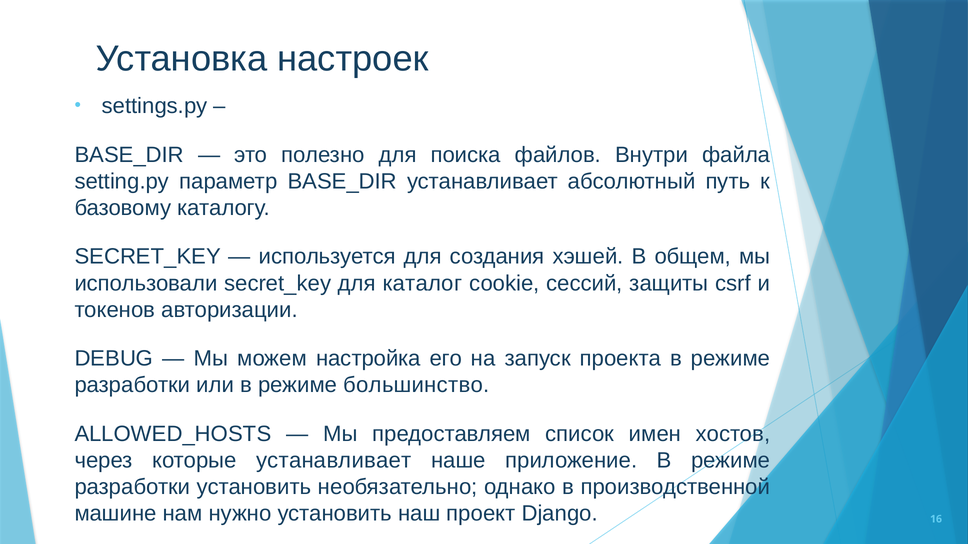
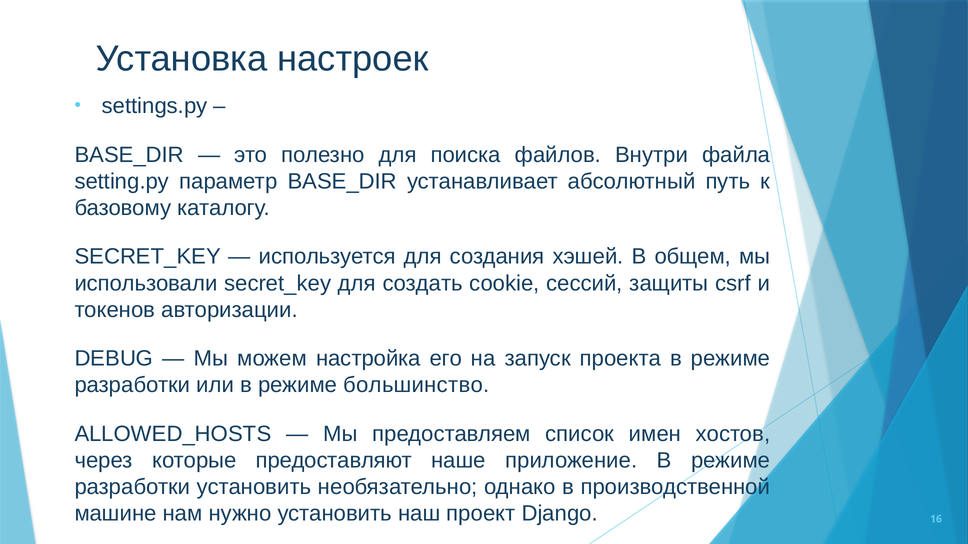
каталог: каталог -> создать
которые устанавливает: устанавливает -> предоставляют
